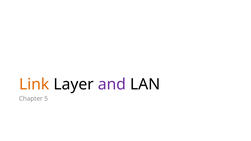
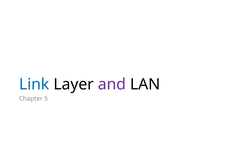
Link colour: orange -> blue
